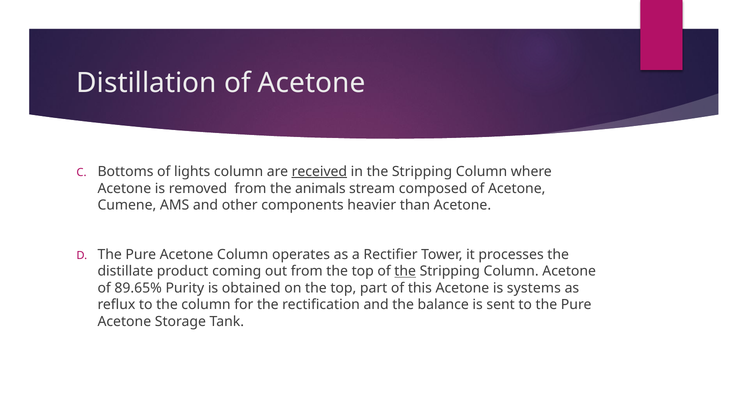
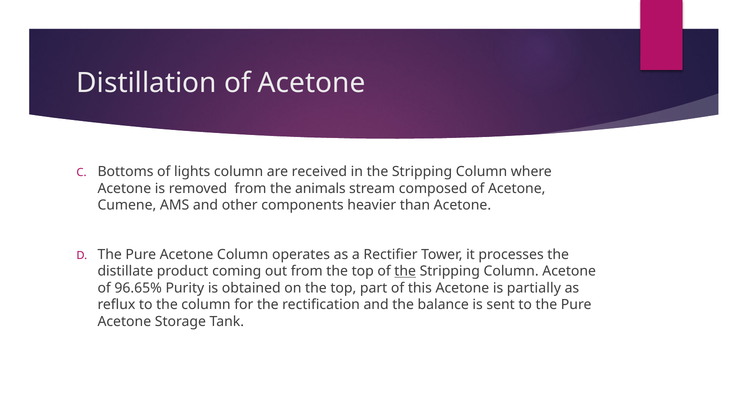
received underline: present -> none
89.65%: 89.65% -> 96.65%
systems: systems -> partially
